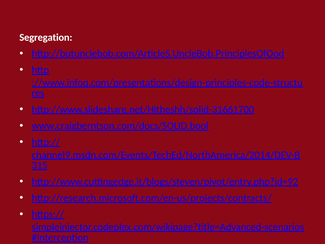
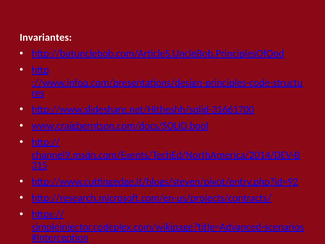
Segregation: Segregation -> Invariantes
